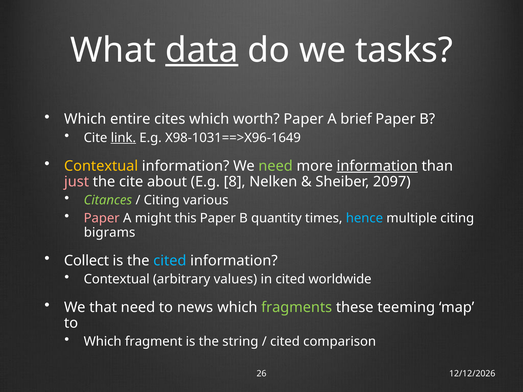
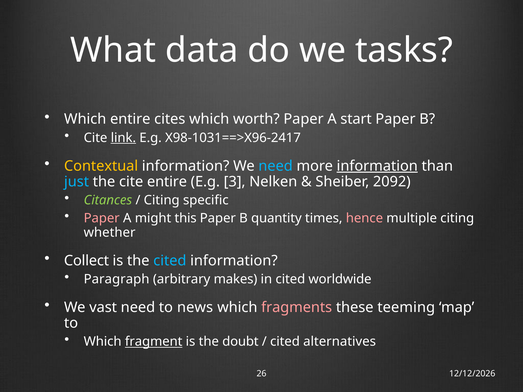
data underline: present -> none
brief: brief -> start
X98-1031==>X96-1649: X98-1031==>X96-1649 -> X98-1031==>X96-2417
need at (276, 166) colour: light green -> light blue
just colour: pink -> light blue
cite about: about -> entire
8: 8 -> 3
2097: 2097 -> 2092
various: various -> specific
hence colour: light blue -> pink
bigrams: bigrams -> whether
Contextual at (117, 279): Contextual -> Paragraph
values: values -> makes
that: that -> vast
fragments colour: light green -> pink
fragment underline: none -> present
string: string -> doubt
comparison: comparison -> alternatives
